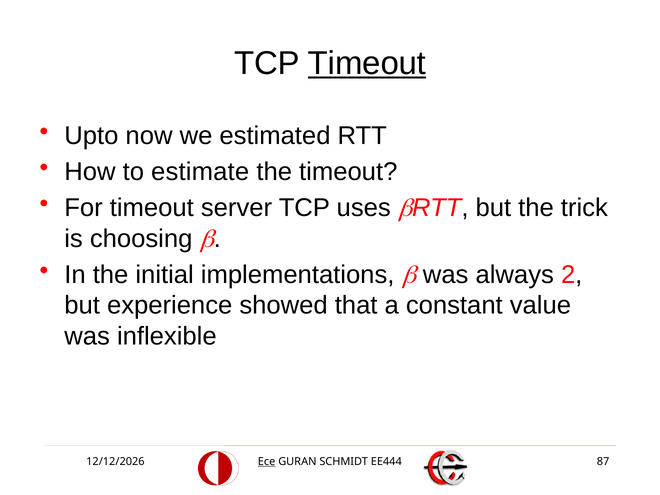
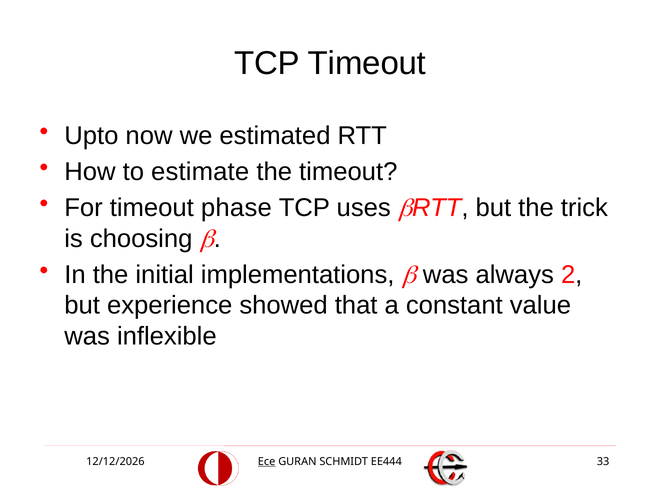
Timeout at (367, 63) underline: present -> none
server: server -> phase
87: 87 -> 33
